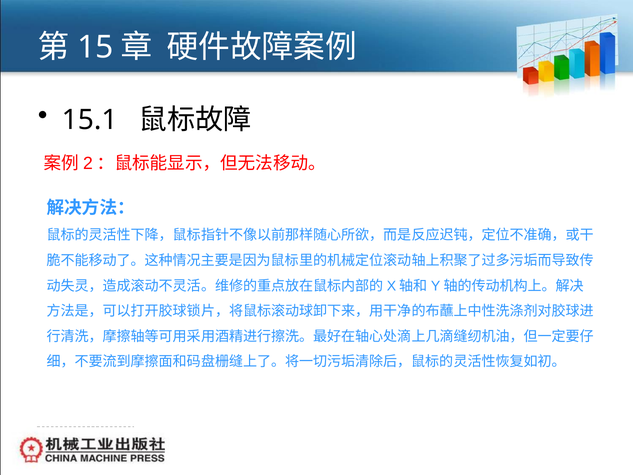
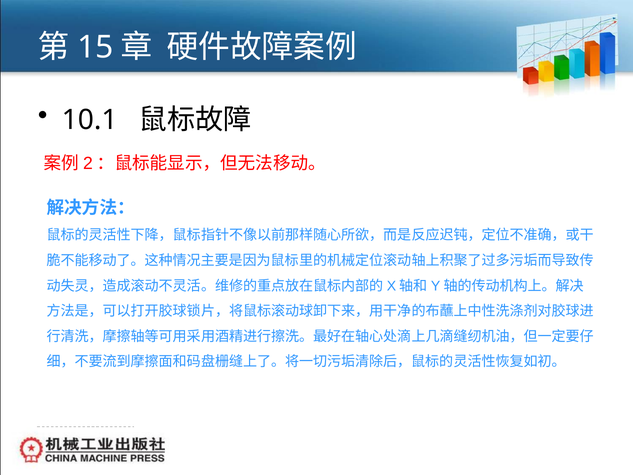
15.1: 15.1 -> 10.1
